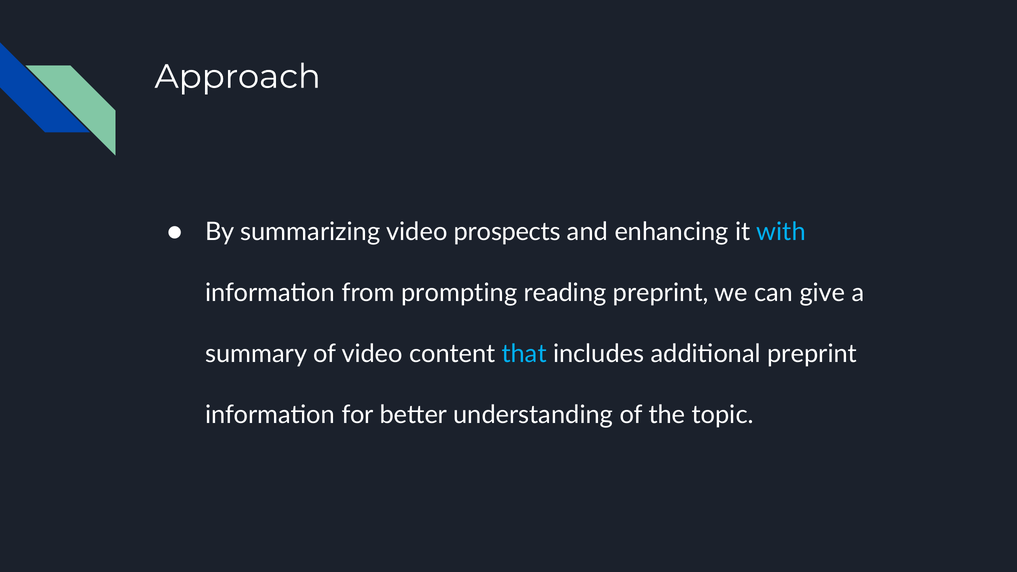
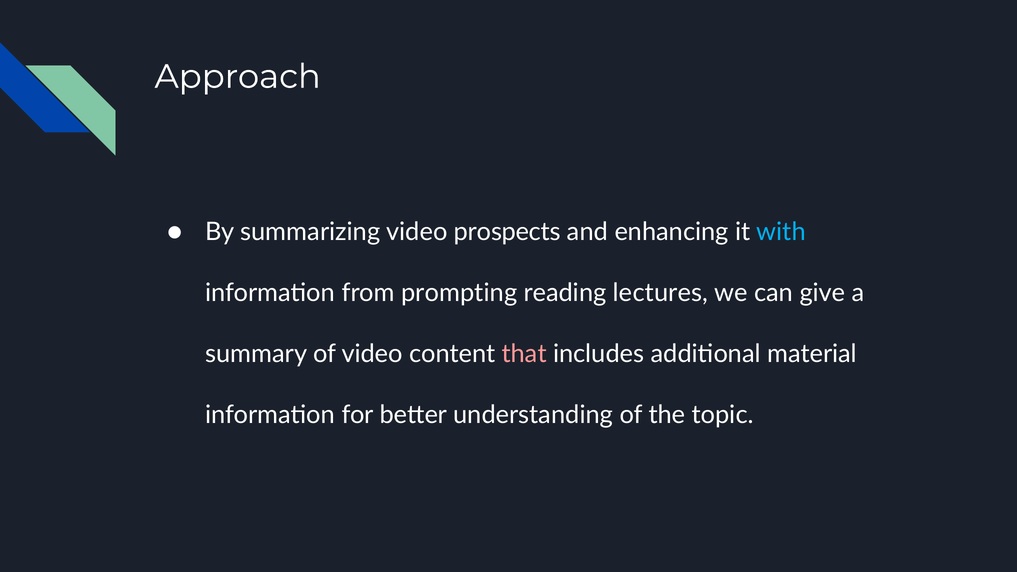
reading preprint: preprint -> lectures
that colour: light blue -> pink
additional preprint: preprint -> material
